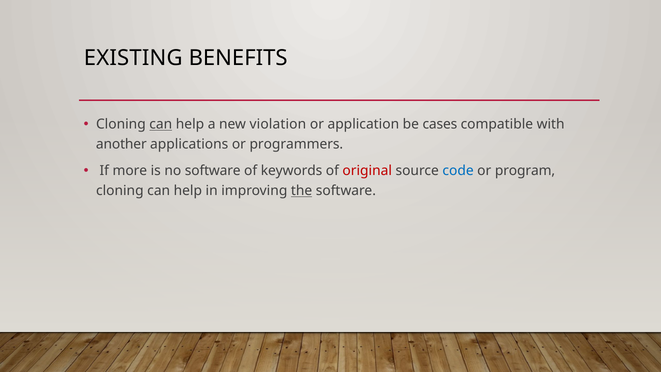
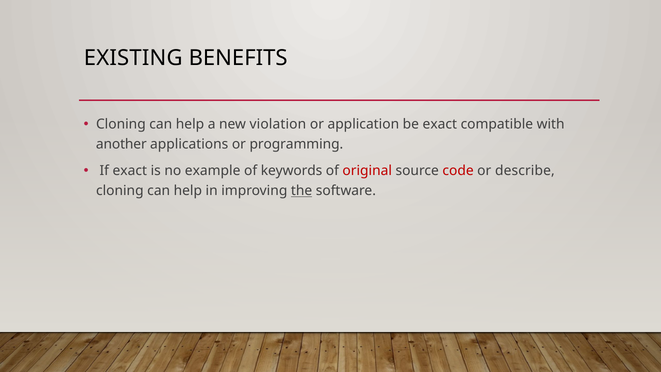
can at (161, 124) underline: present -> none
be cases: cases -> exact
programmers: programmers -> programming
If more: more -> exact
no software: software -> example
code colour: blue -> red
program: program -> describe
